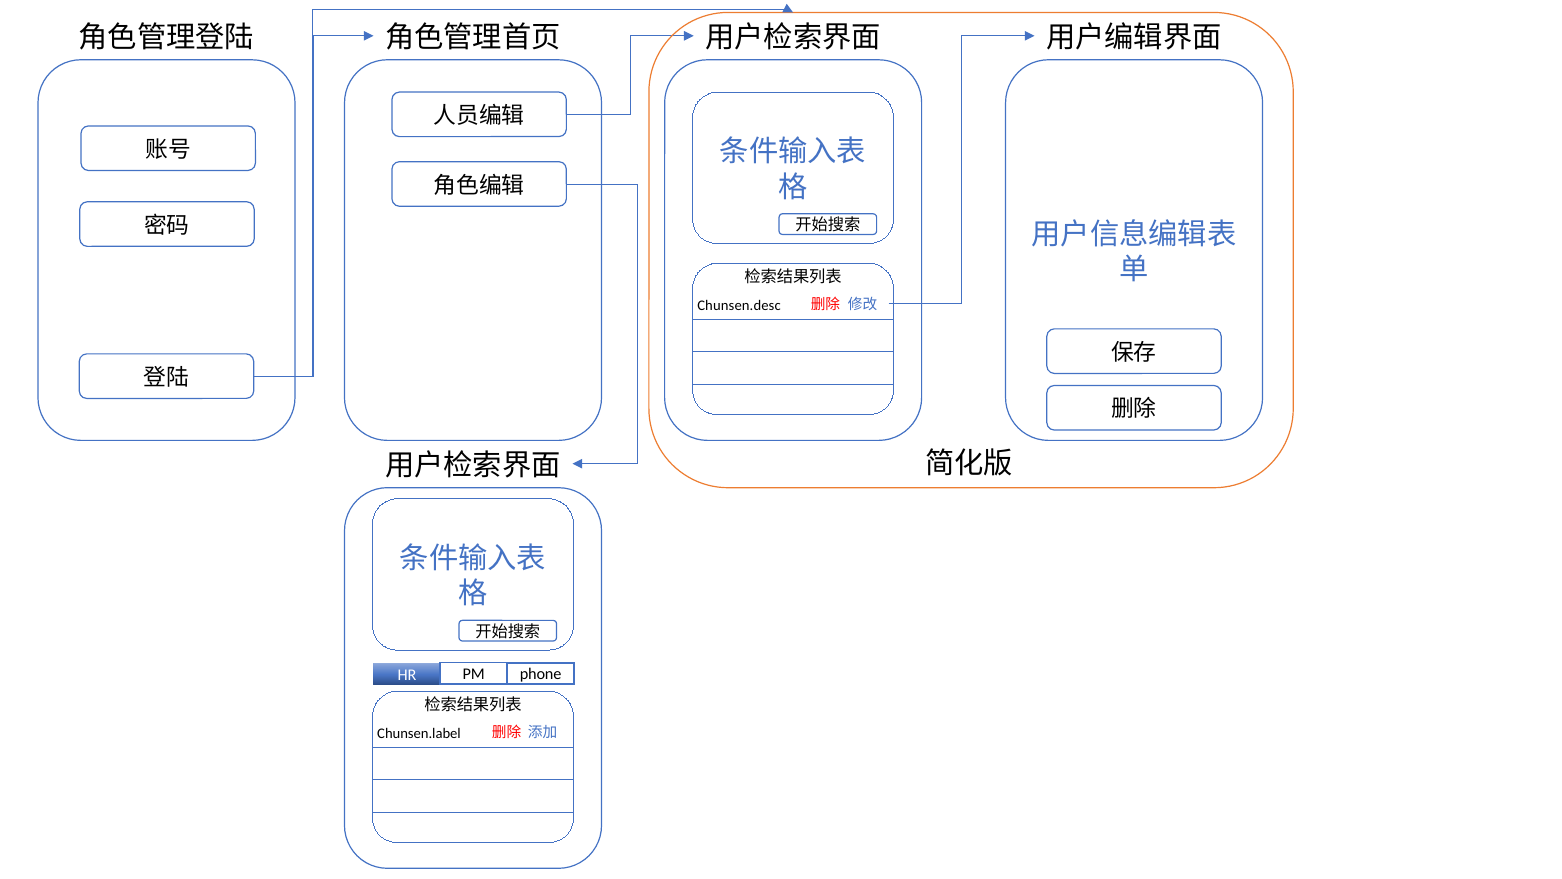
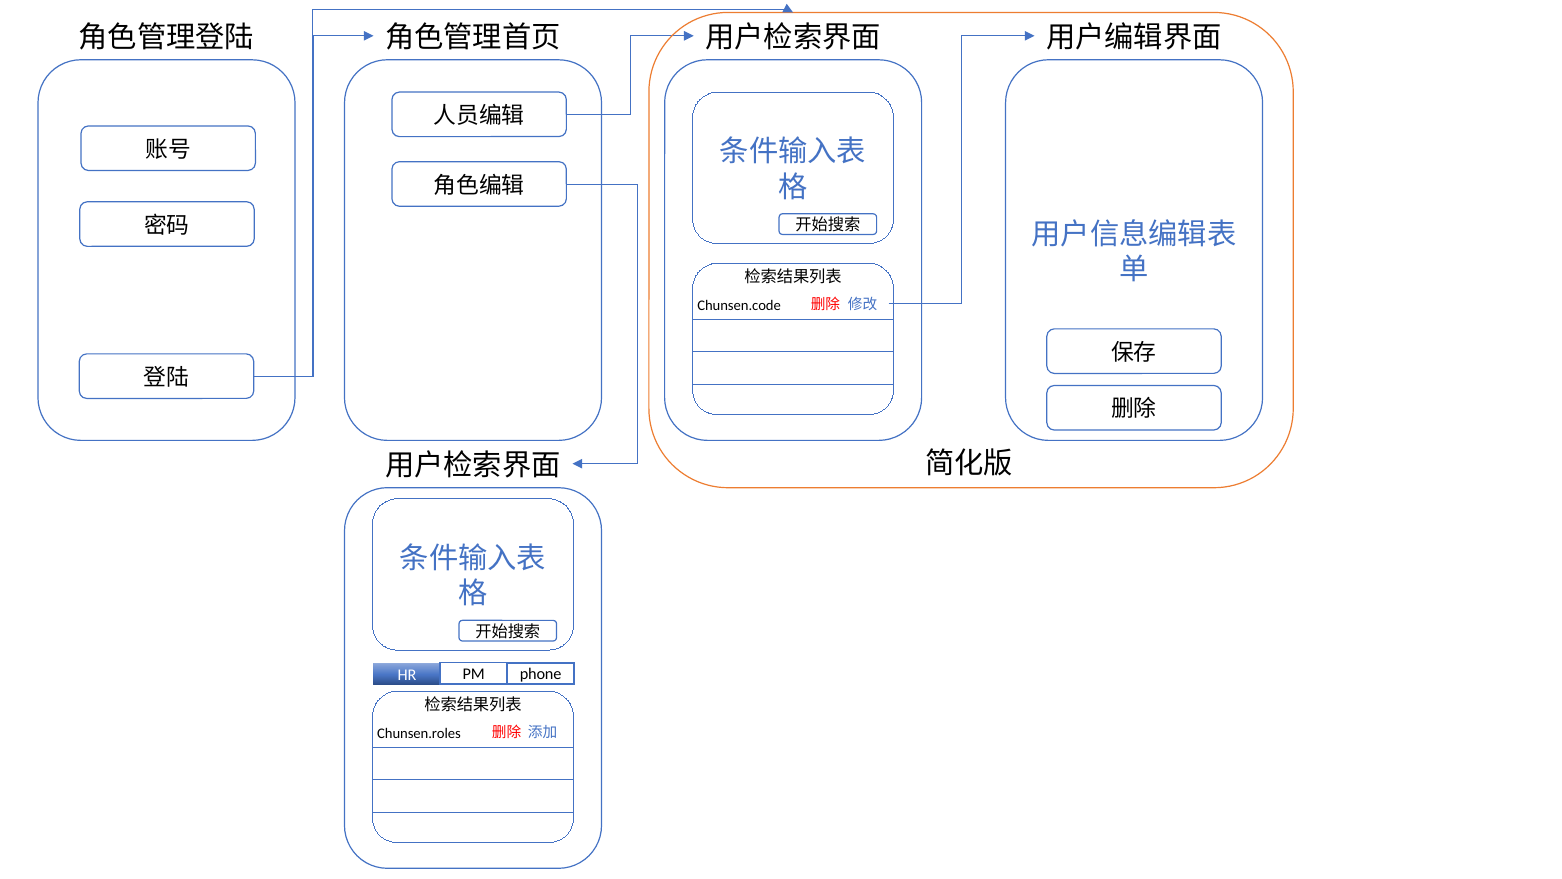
Chunsen.desc: Chunsen.desc -> Chunsen.code
Chunsen.label: Chunsen.label -> Chunsen.roles
